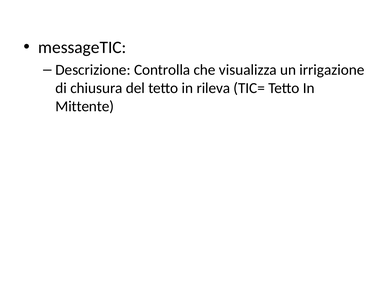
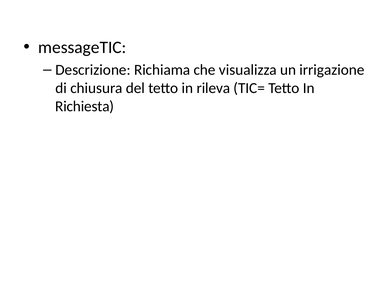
Controlla: Controlla -> Richiama
Mittente: Mittente -> Richiesta
